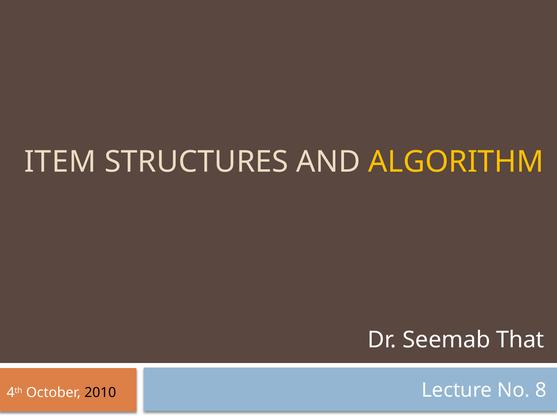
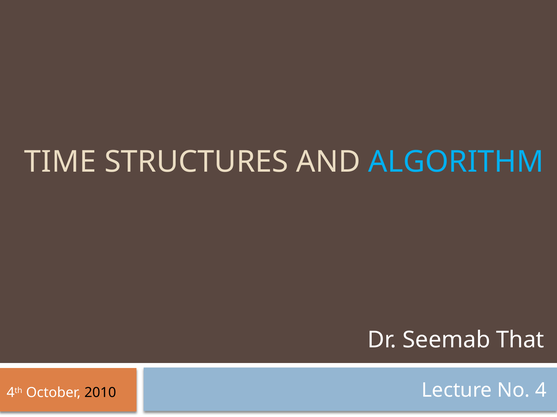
ITEM: ITEM -> TIME
ALGORITHM colour: yellow -> light blue
8: 8 -> 4
